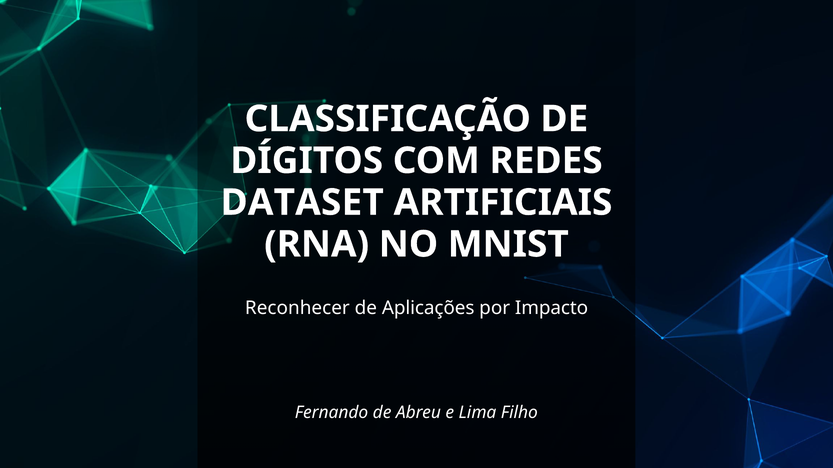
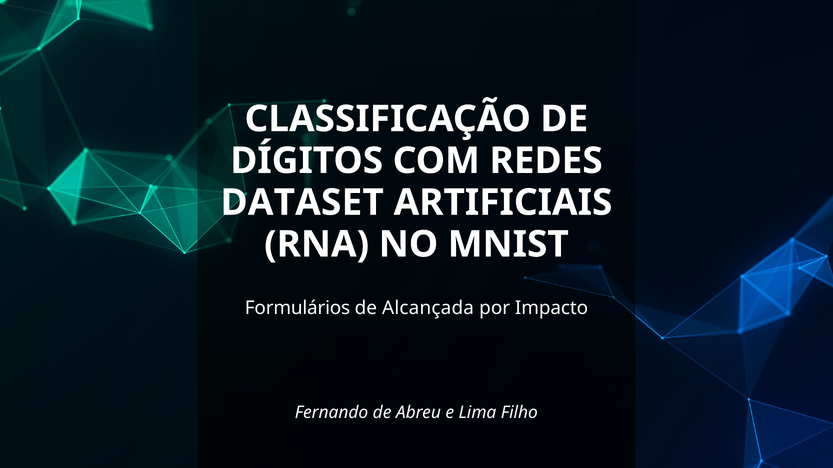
Reconhecer: Reconhecer -> Formulários
Aplicações: Aplicações -> Alcançada
